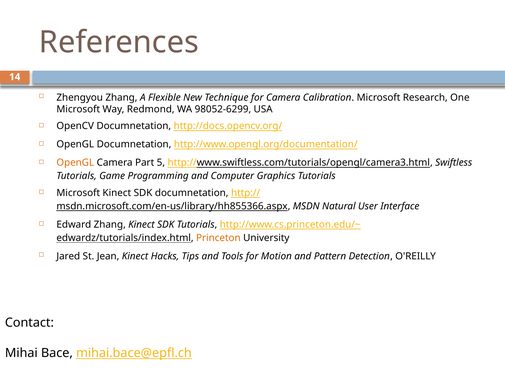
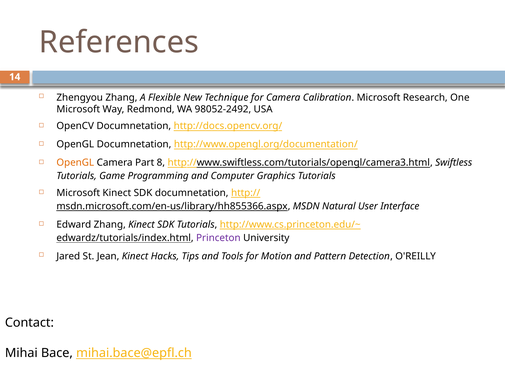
98052-6299: 98052-6299 -> 98052-2492
5: 5 -> 8
Princeton colour: orange -> purple
